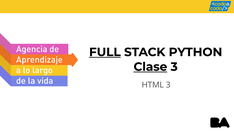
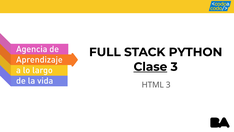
FULL underline: present -> none
